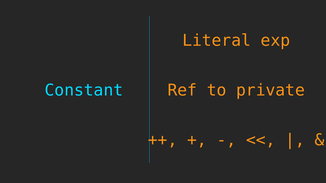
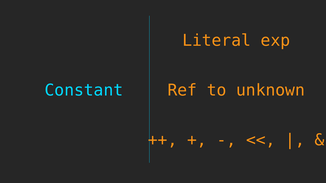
private: private -> unknown
